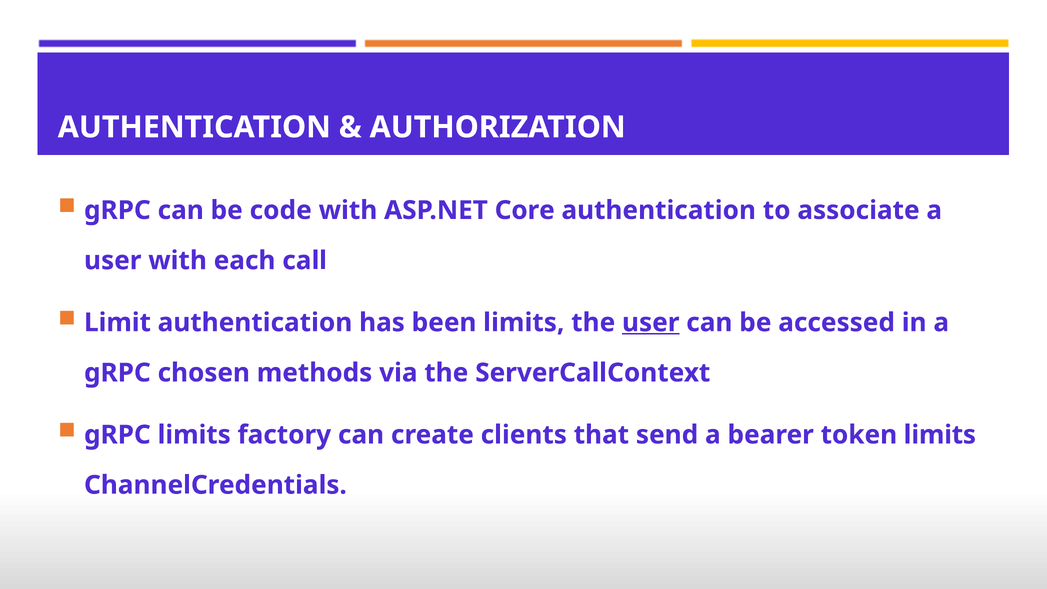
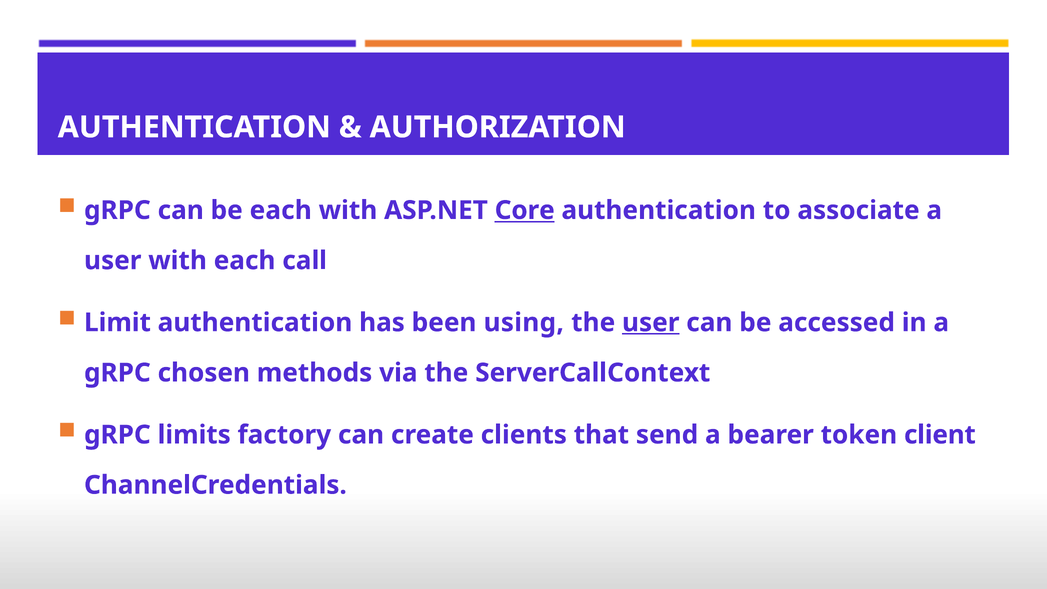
be code: code -> each
Core underline: none -> present
been limits: limits -> using
token limits: limits -> client
